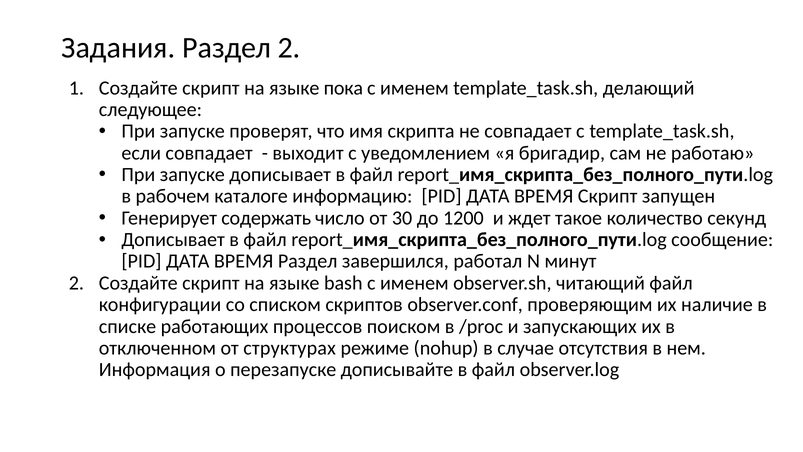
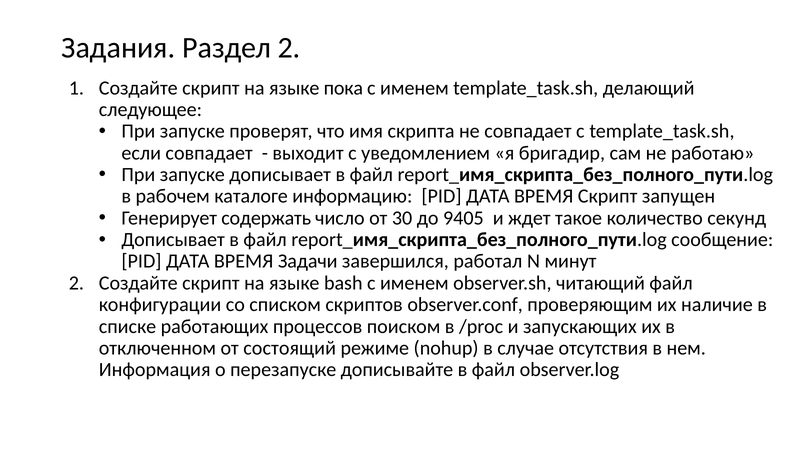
1200: 1200 -> 9405
ВРЕМЯ Раздел: Раздел -> Задачи
структурах: структурах -> состоящий
